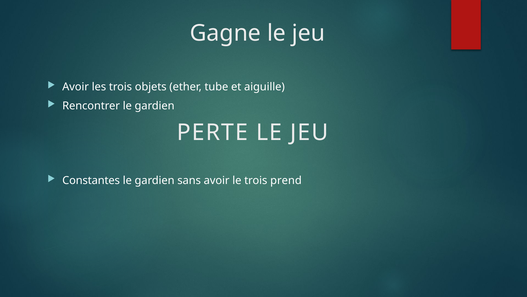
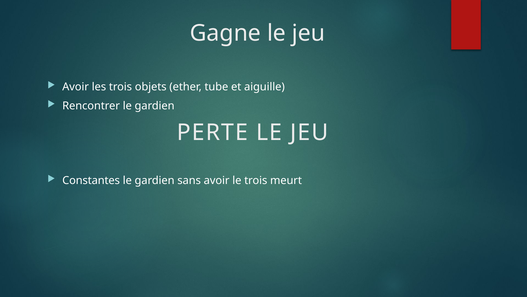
prend: prend -> meurt
